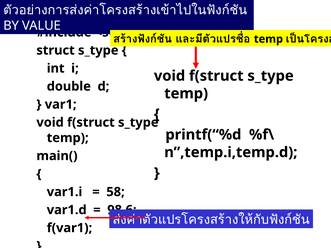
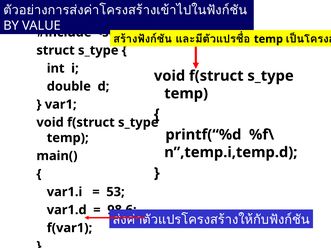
58: 58 -> 53
